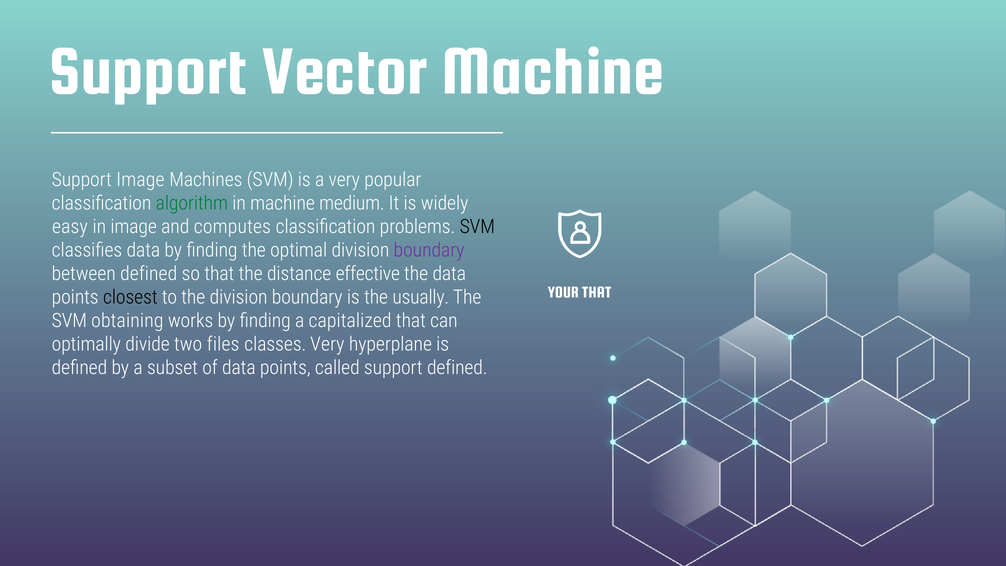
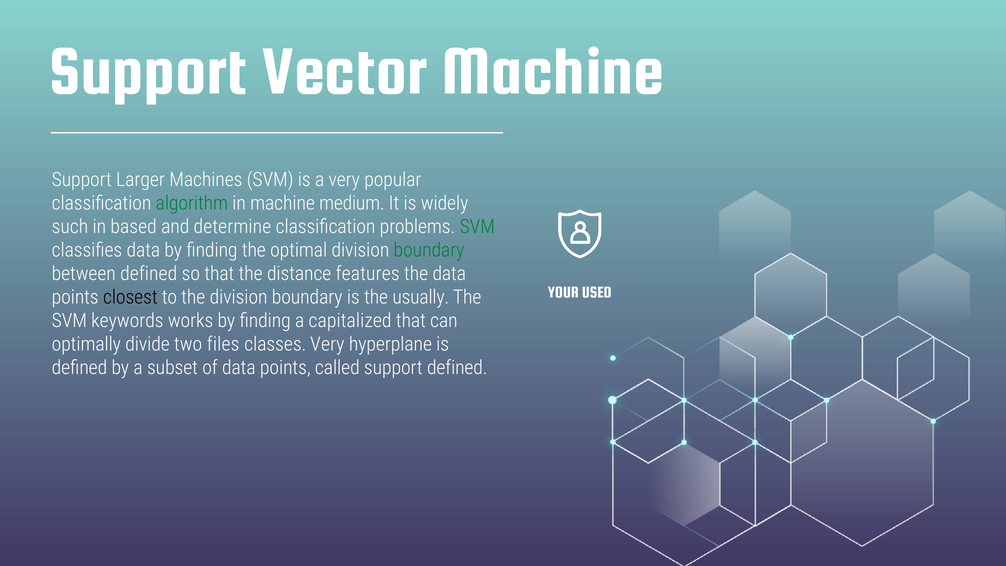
Support Image: Image -> Larger
easy: easy -> such
in image: image -> based
computes: computes -> determine
SVM at (477, 227) colour: black -> green
boundary at (429, 250) colour: purple -> green
effective: effective -> features
YOUR THAT: THAT -> USED
obtaining: obtaining -> keywords
